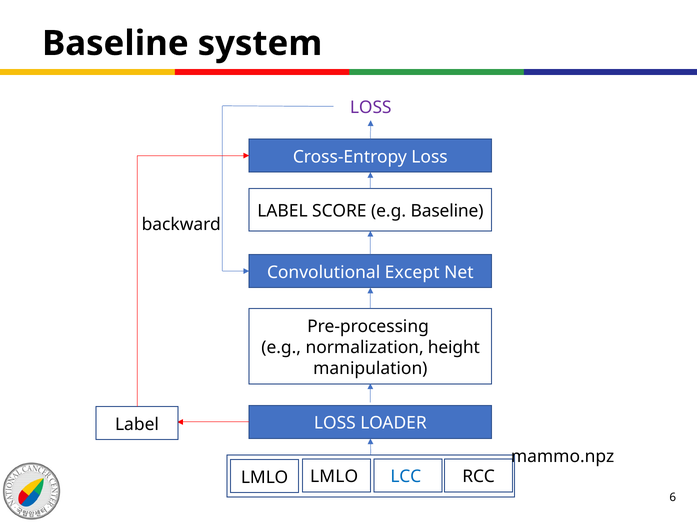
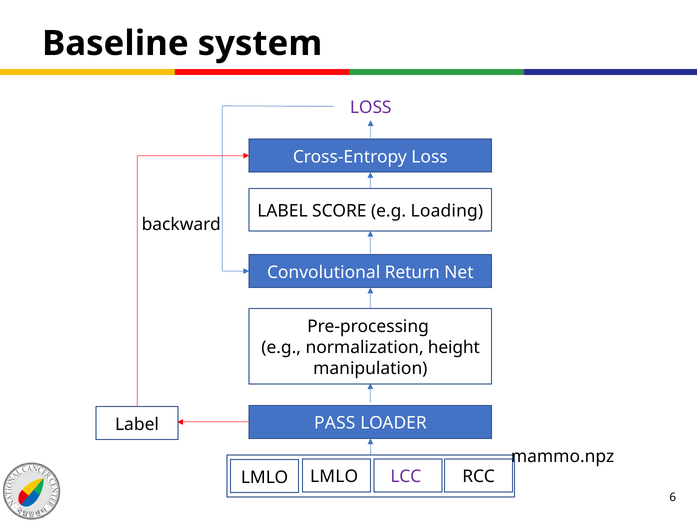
e.g Baseline: Baseline -> Loading
Except: Except -> Return
LOSS at (335, 424): LOSS -> PASS
LCC colour: blue -> purple
